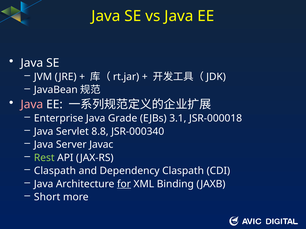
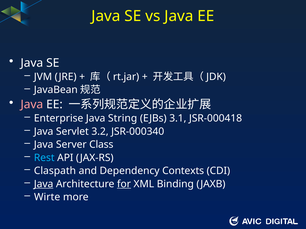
Grade: Grade -> String
JSR-000018: JSR-000018 -> JSR-000418
8.8: 8.8 -> 3.2
Javac: Javac -> Class
Rest colour: light green -> light blue
Dependency Claspath: Claspath -> Contexts
Java at (44, 184) underline: none -> present
Short: Short -> Wirte
